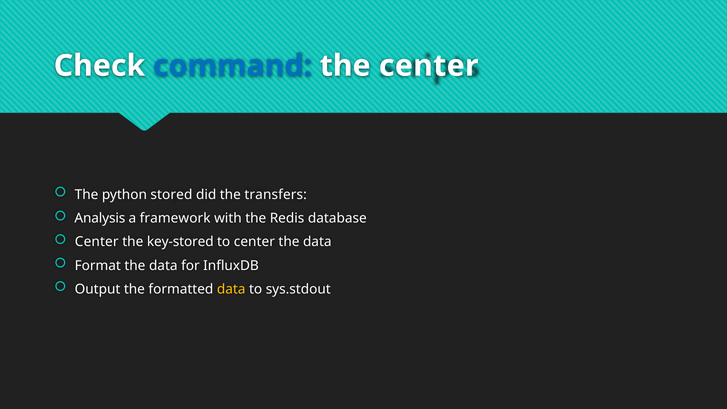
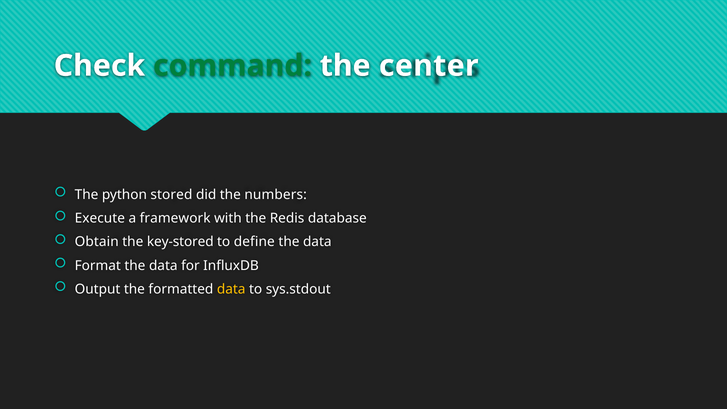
command colour: blue -> green
transfers: transfers -> numbers
Analysis: Analysis -> Execute
Center at (97, 242): Center -> Obtain
to center: center -> define
